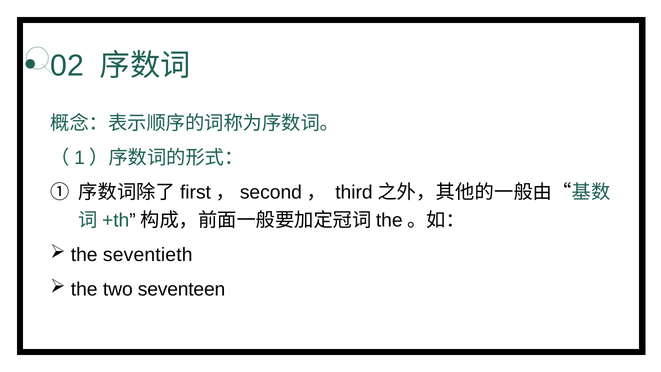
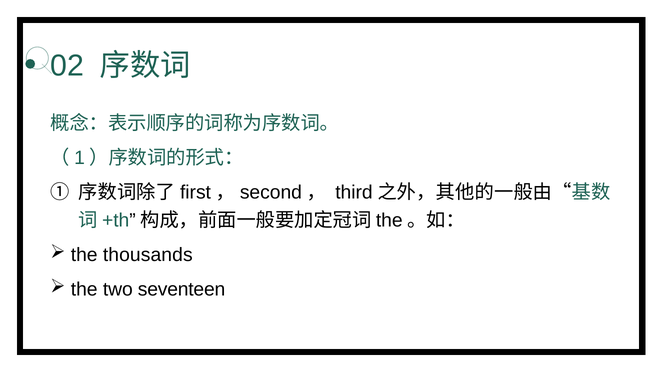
seventieth: seventieth -> thousands
